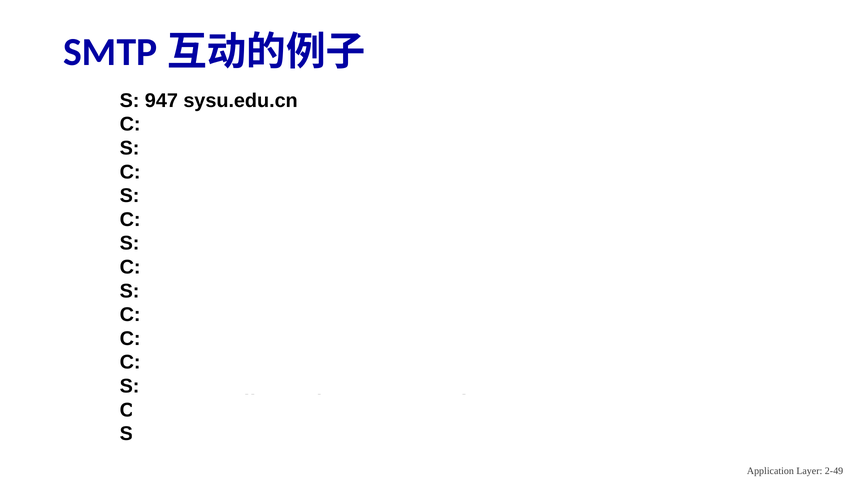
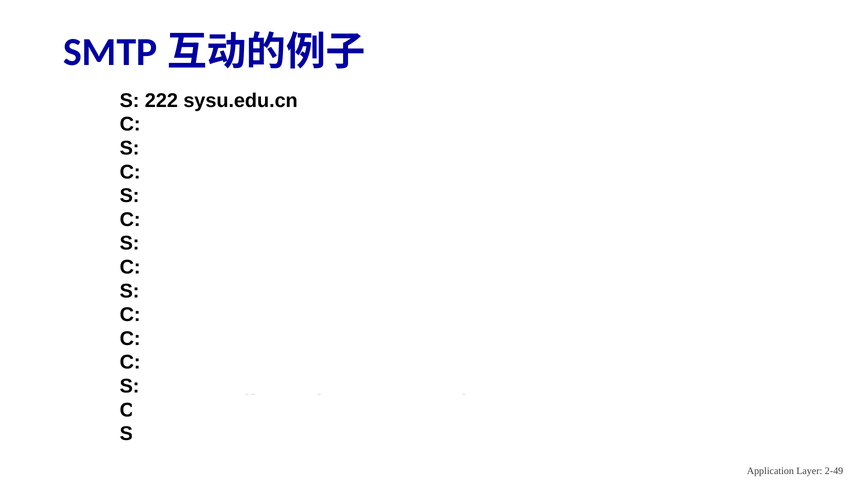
947: 947 -> 222
